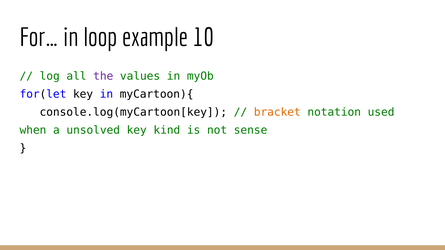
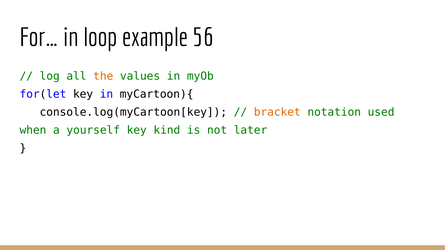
10: 10 -> 56
the colour: purple -> orange
unsolved: unsolved -> yourself
sense: sense -> later
